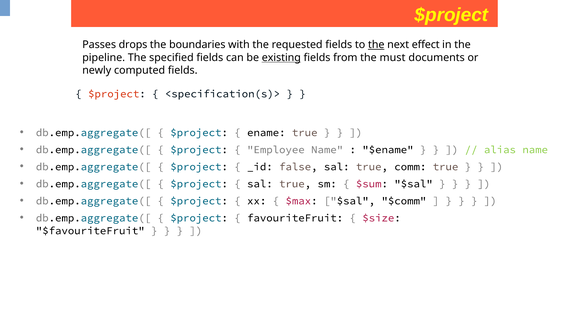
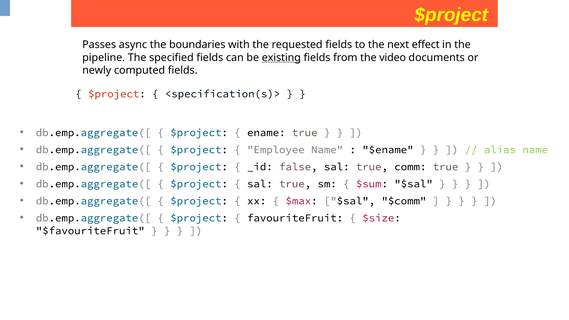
drops: drops -> async
the at (376, 45) underline: present -> none
must: must -> video
